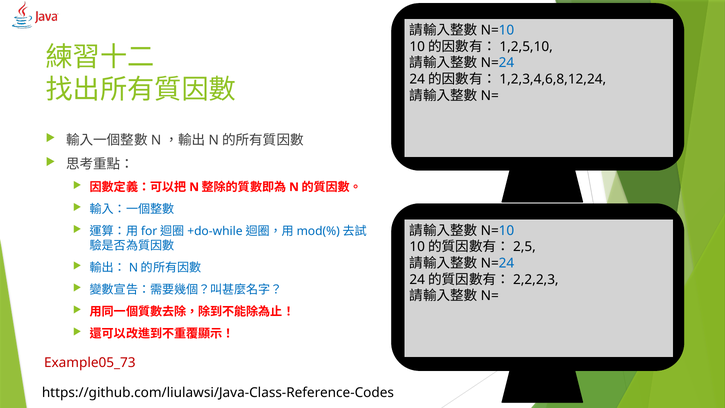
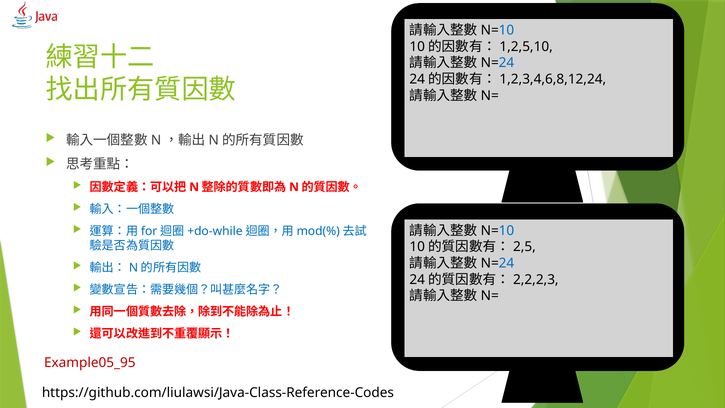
Example05_73: Example05_73 -> Example05_95
